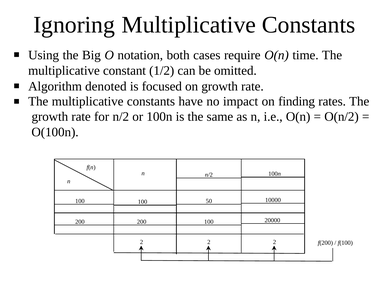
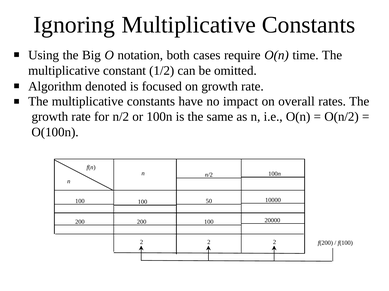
finding: finding -> overall
